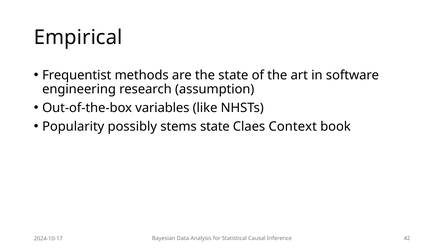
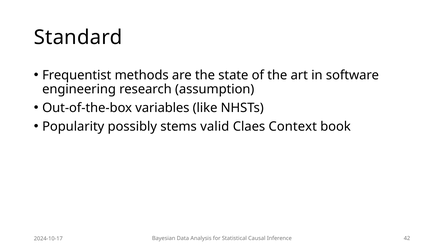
Empirical: Empirical -> Standard
stems state: state -> valid
